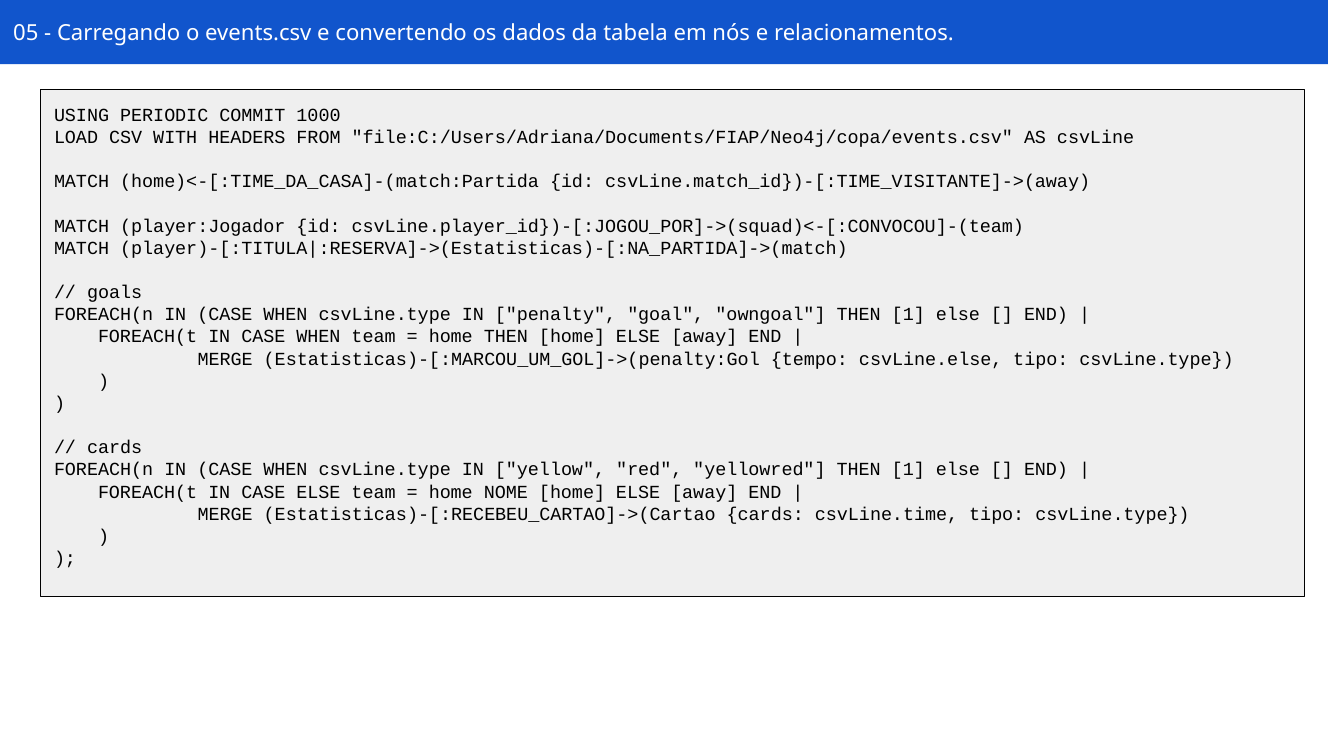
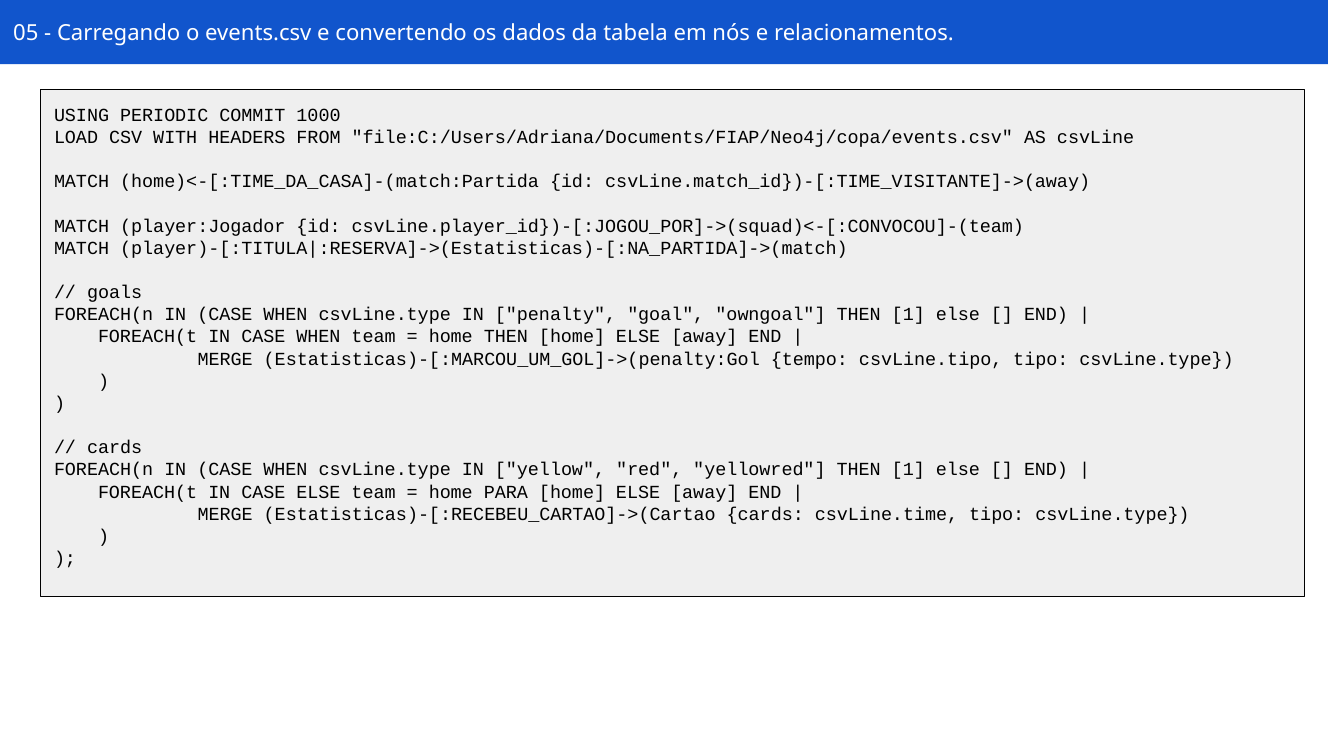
csvLine.else: csvLine.else -> csvLine.tipo
NOME: NOME -> PARA
